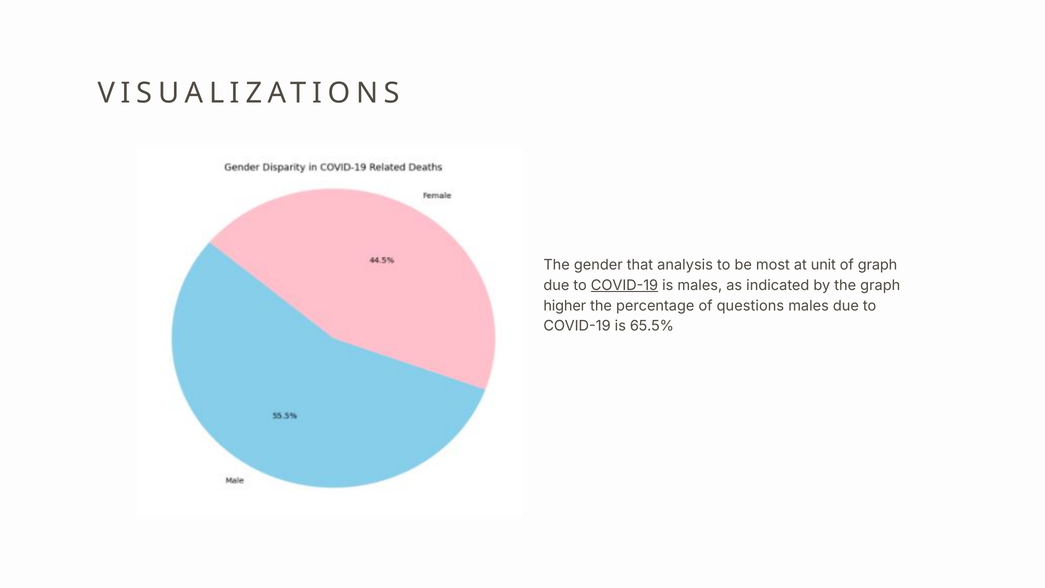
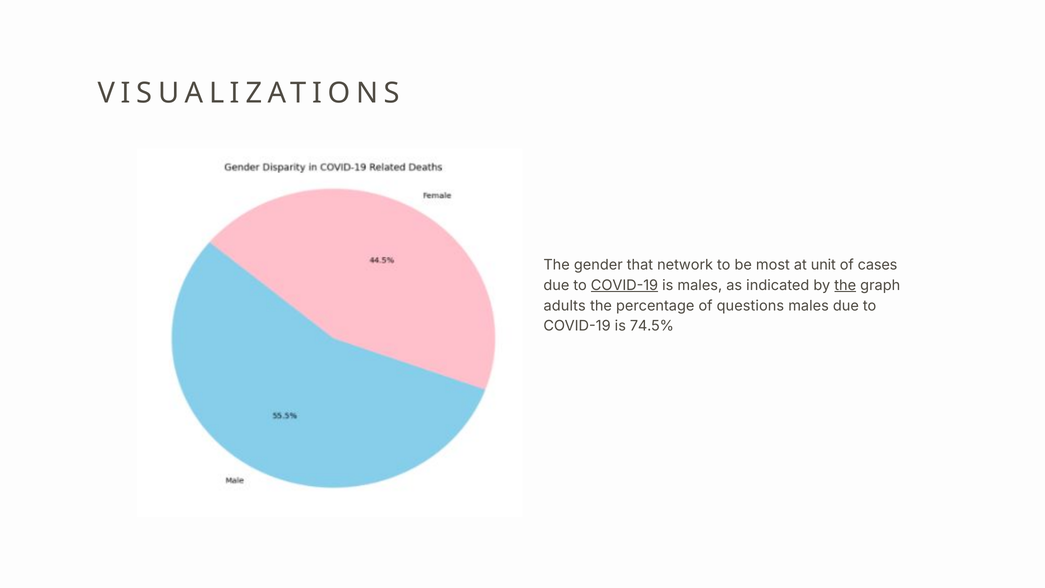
analysis: analysis -> network
of graph: graph -> cases
the at (845, 285) underline: none -> present
higher: higher -> adults
65.5%: 65.5% -> 74.5%
